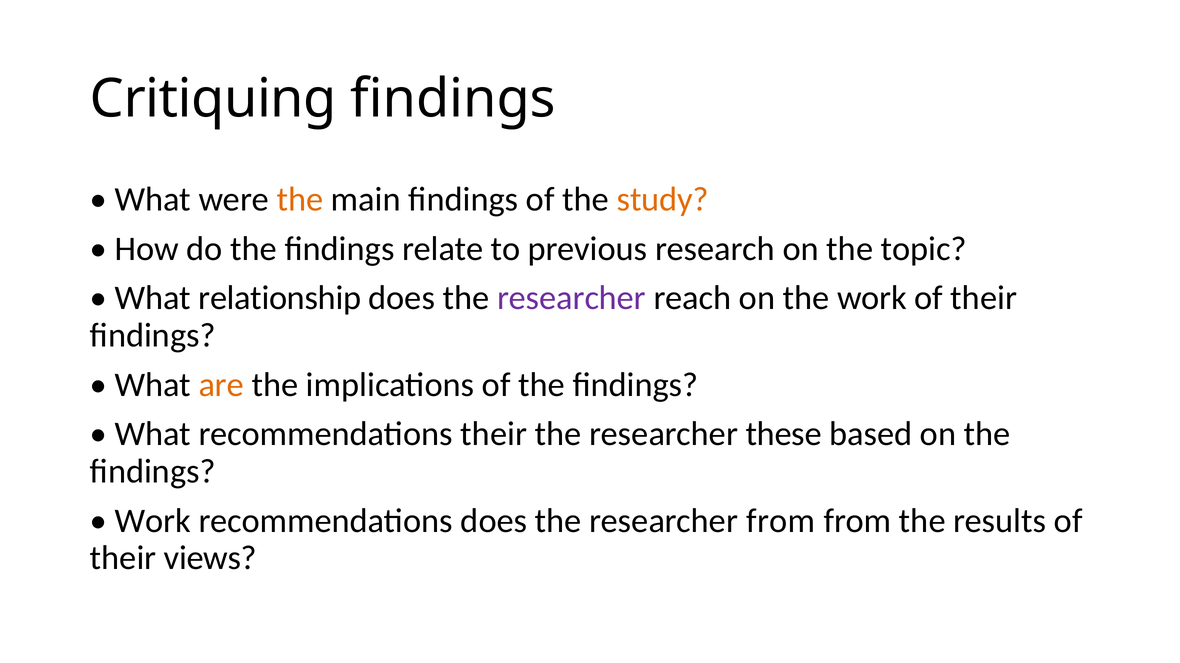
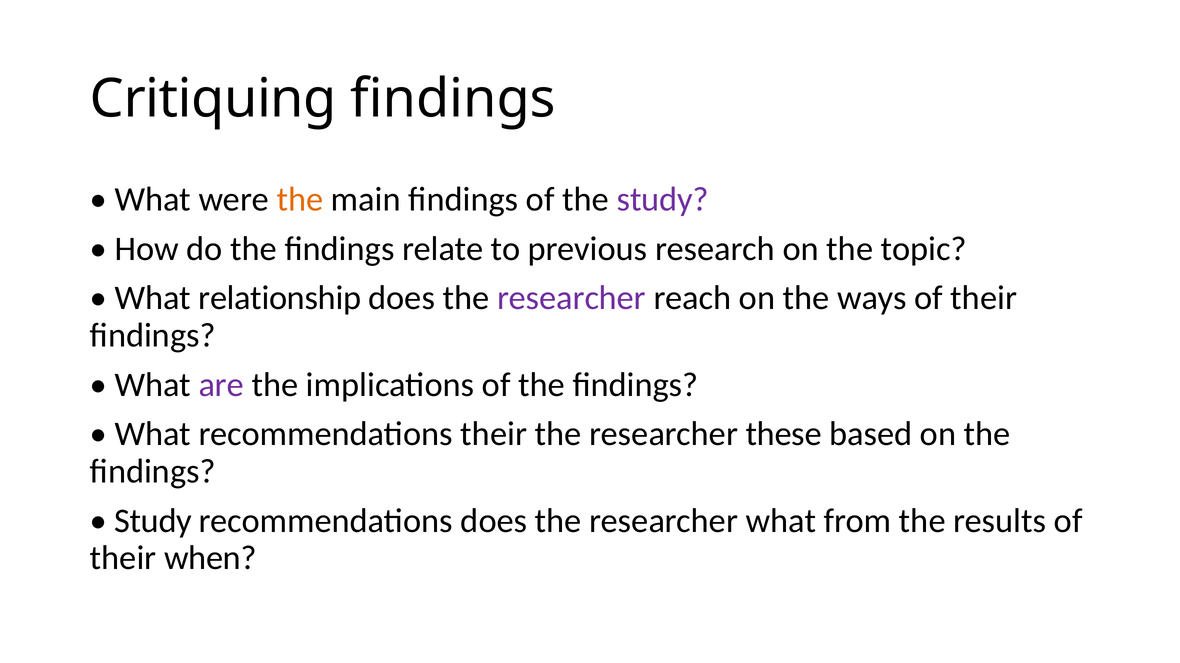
study at (663, 200) colour: orange -> purple
the work: work -> ways
are colour: orange -> purple
Work at (153, 521): Work -> Study
researcher from: from -> what
views: views -> when
